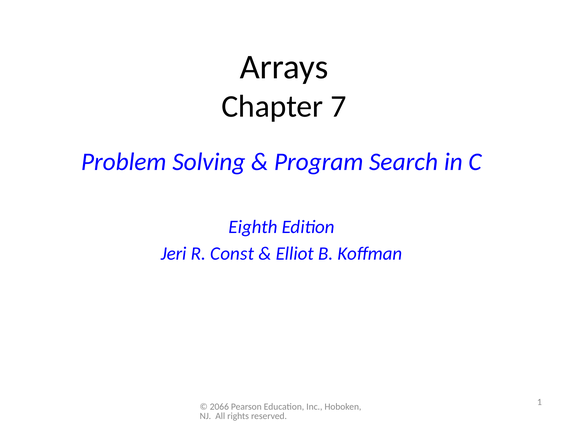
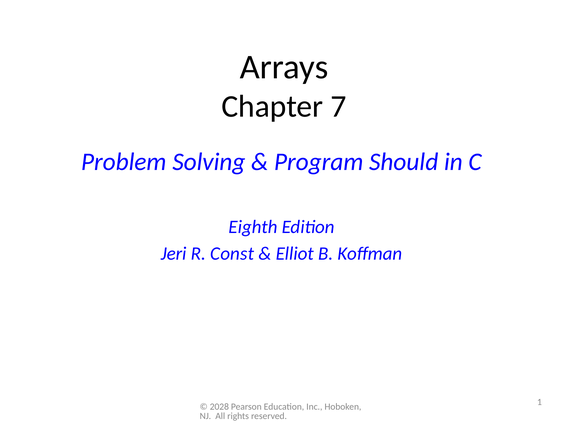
Search: Search -> Should
2066: 2066 -> 2028
